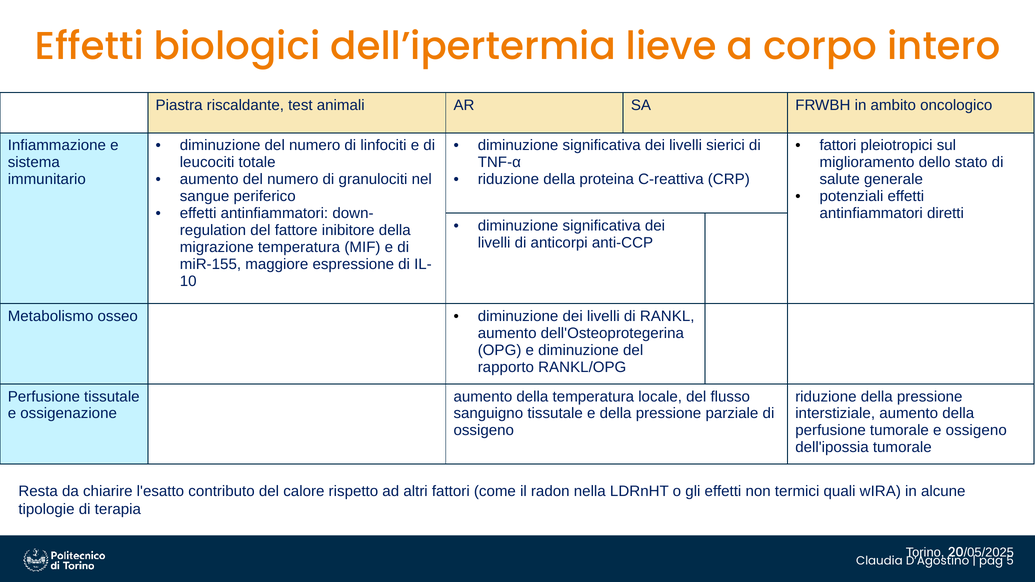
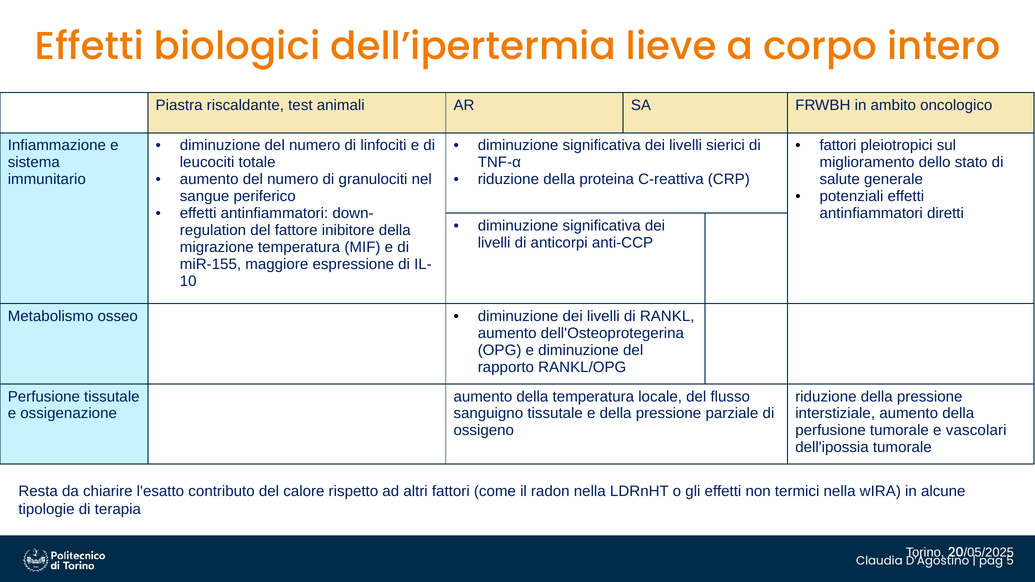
e ossigeno: ossigeno -> vascolari
termici quali: quali -> nella
